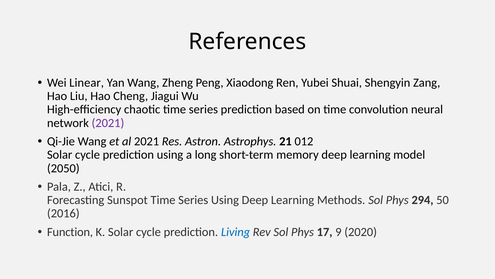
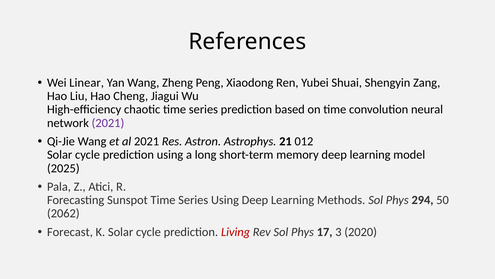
2050: 2050 -> 2025
2016: 2016 -> 2062
Function: Function -> Forecast
Living colour: blue -> red
9: 9 -> 3
